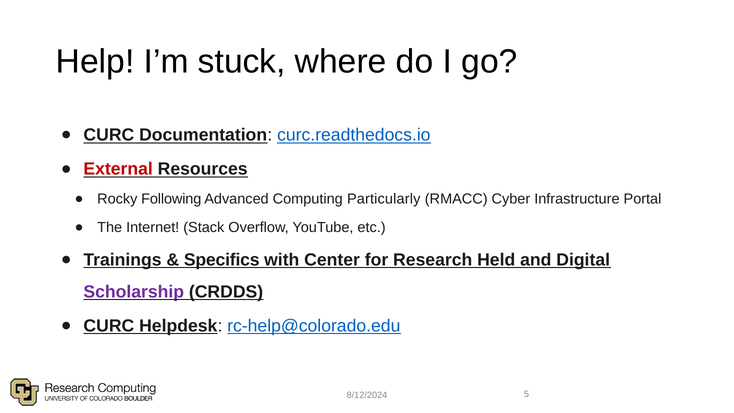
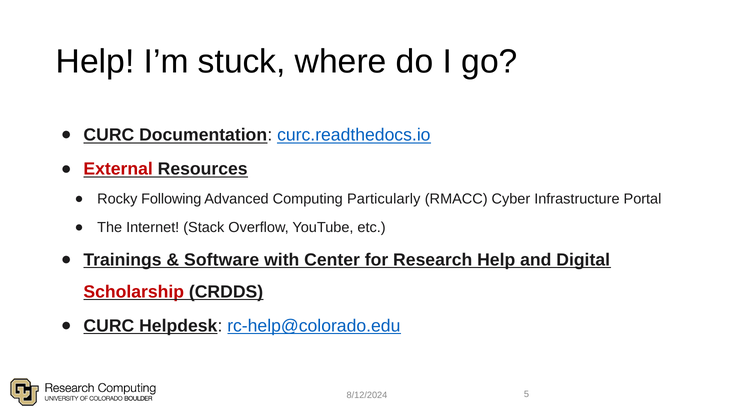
Specifics: Specifics -> Software
Research Held: Held -> Help
Scholarship colour: purple -> red
